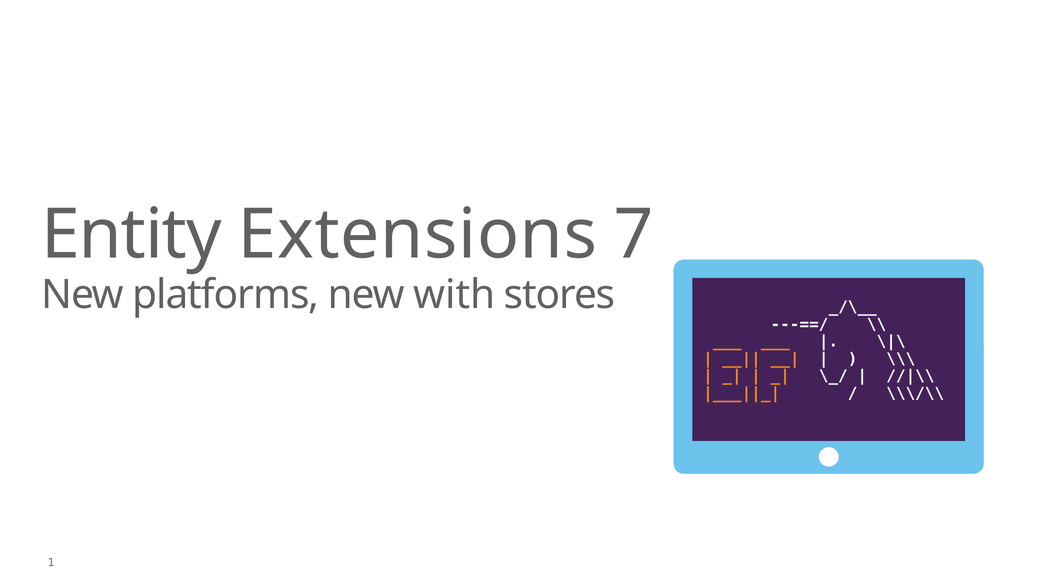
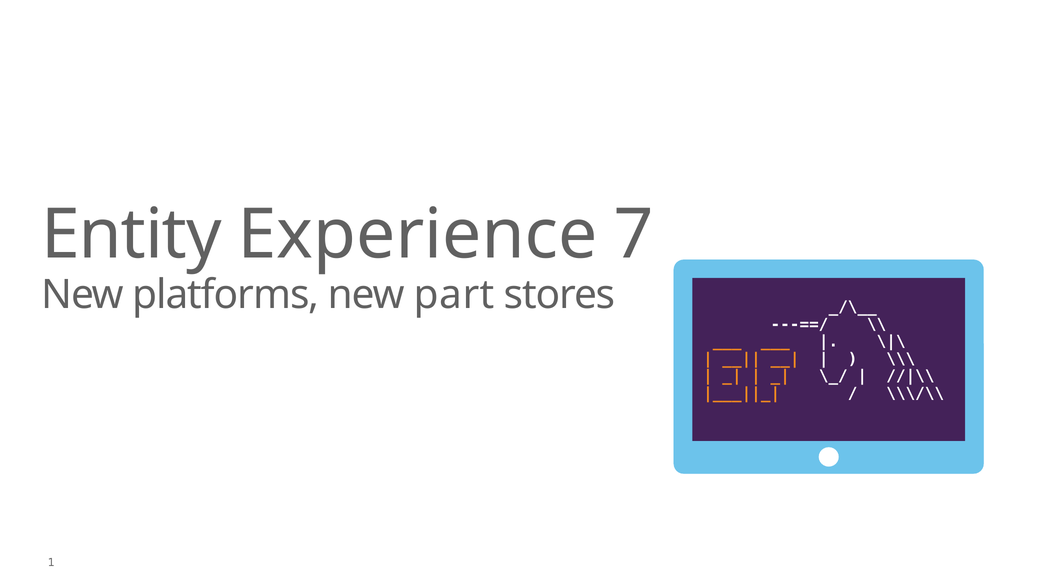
Extensions: Extensions -> Experience
with: with -> part
